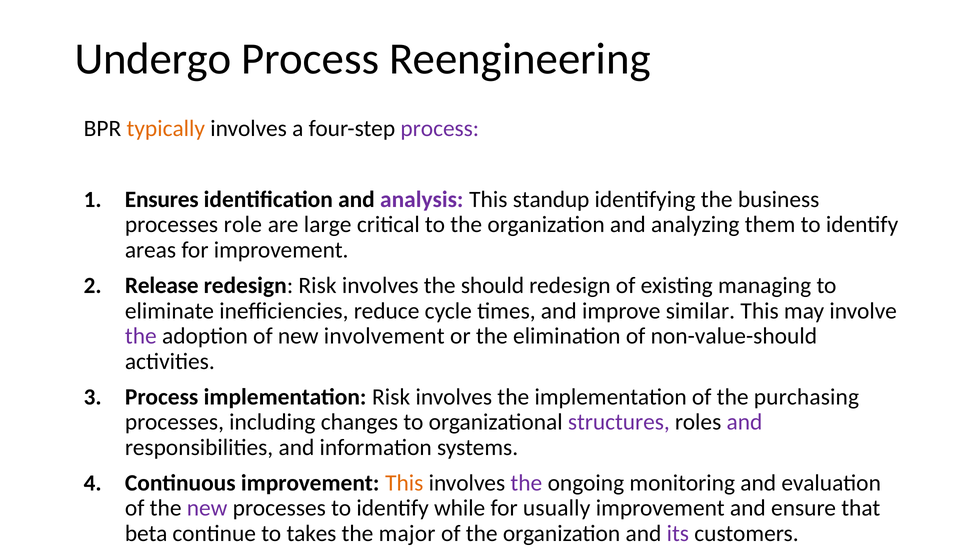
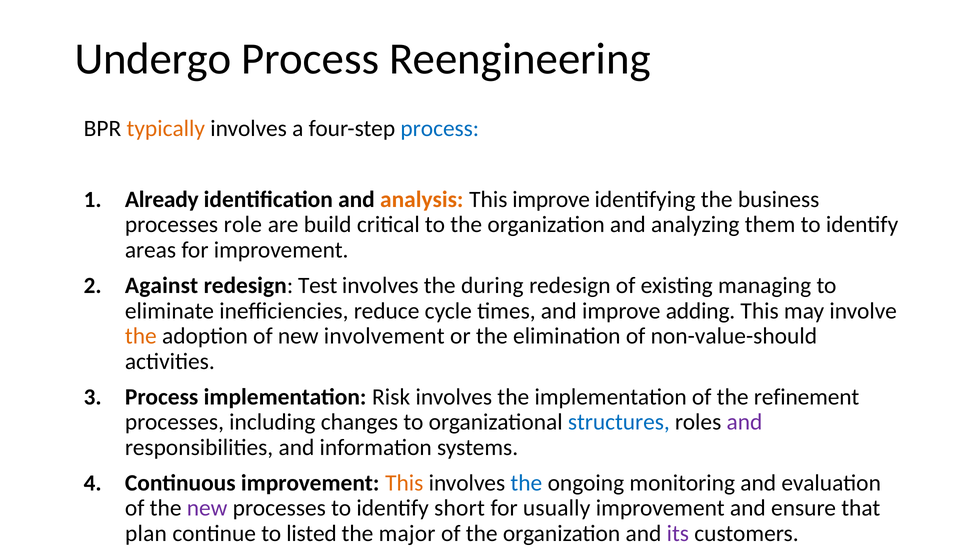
process at (440, 129) colour: purple -> blue
Ensures: Ensures -> Already
analysis colour: purple -> orange
This standup: standup -> improve
large: large -> build
Release: Release -> Against
redesign Risk: Risk -> Test
should: should -> during
similar: similar -> adding
the at (141, 336) colour: purple -> orange
purchasing: purchasing -> refinement
structures colour: purple -> blue
the at (526, 483) colour: purple -> blue
while: while -> short
beta: beta -> plan
takes: takes -> listed
